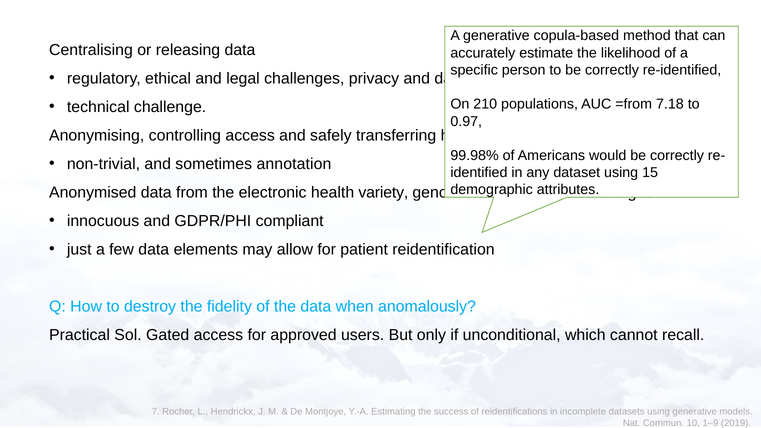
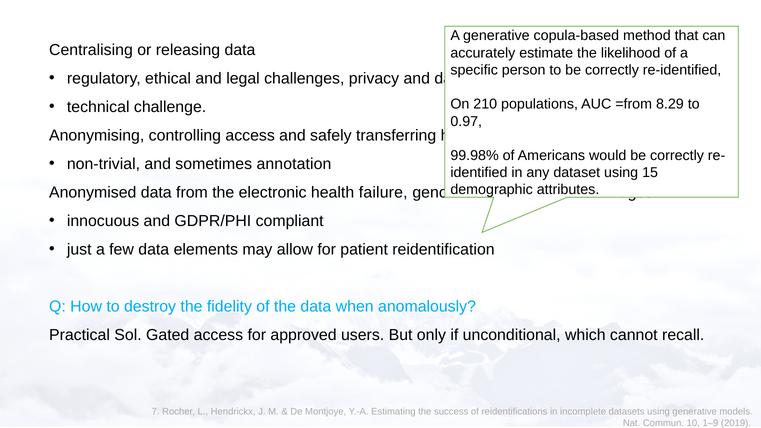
7.18: 7.18 -> 8.29
variety: variety -> failure
